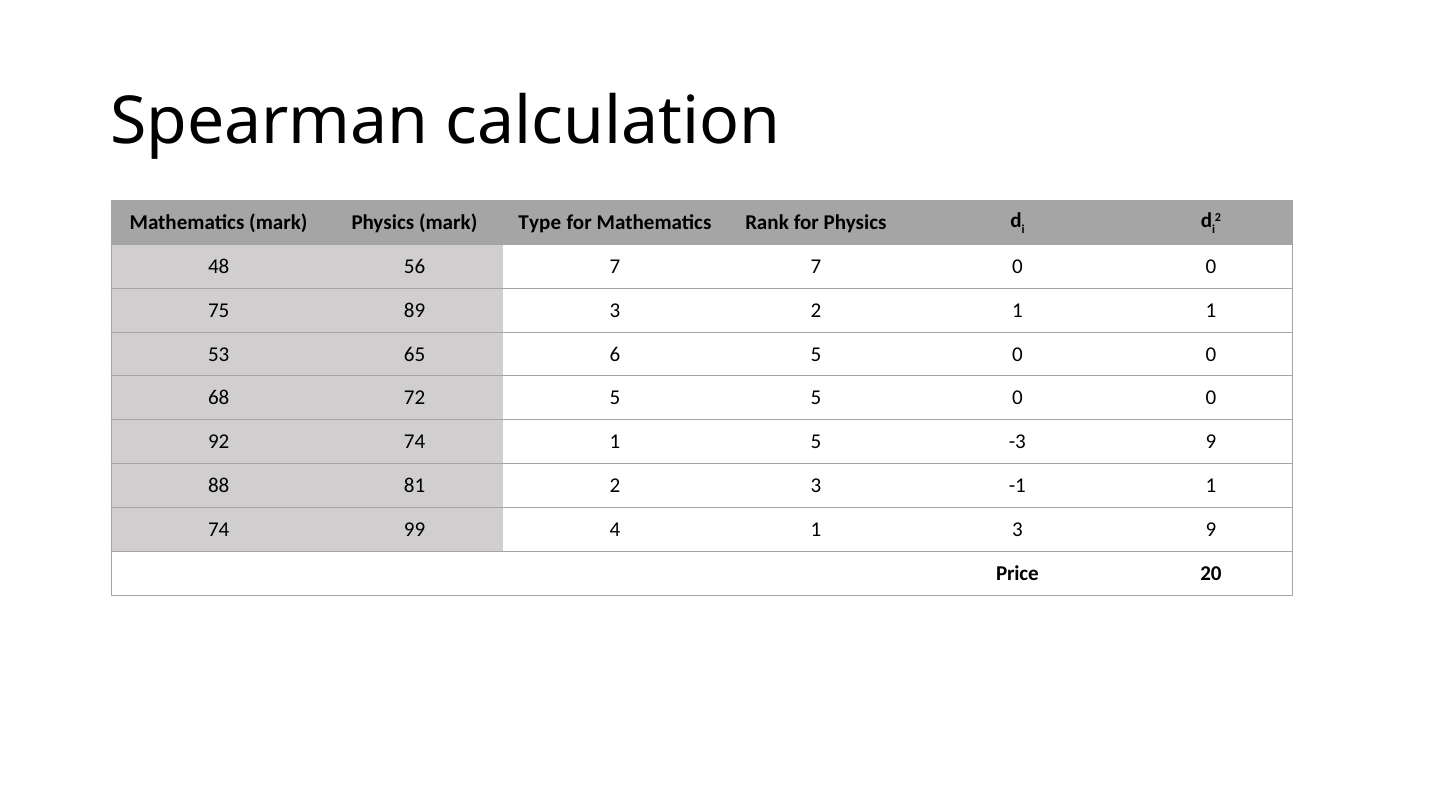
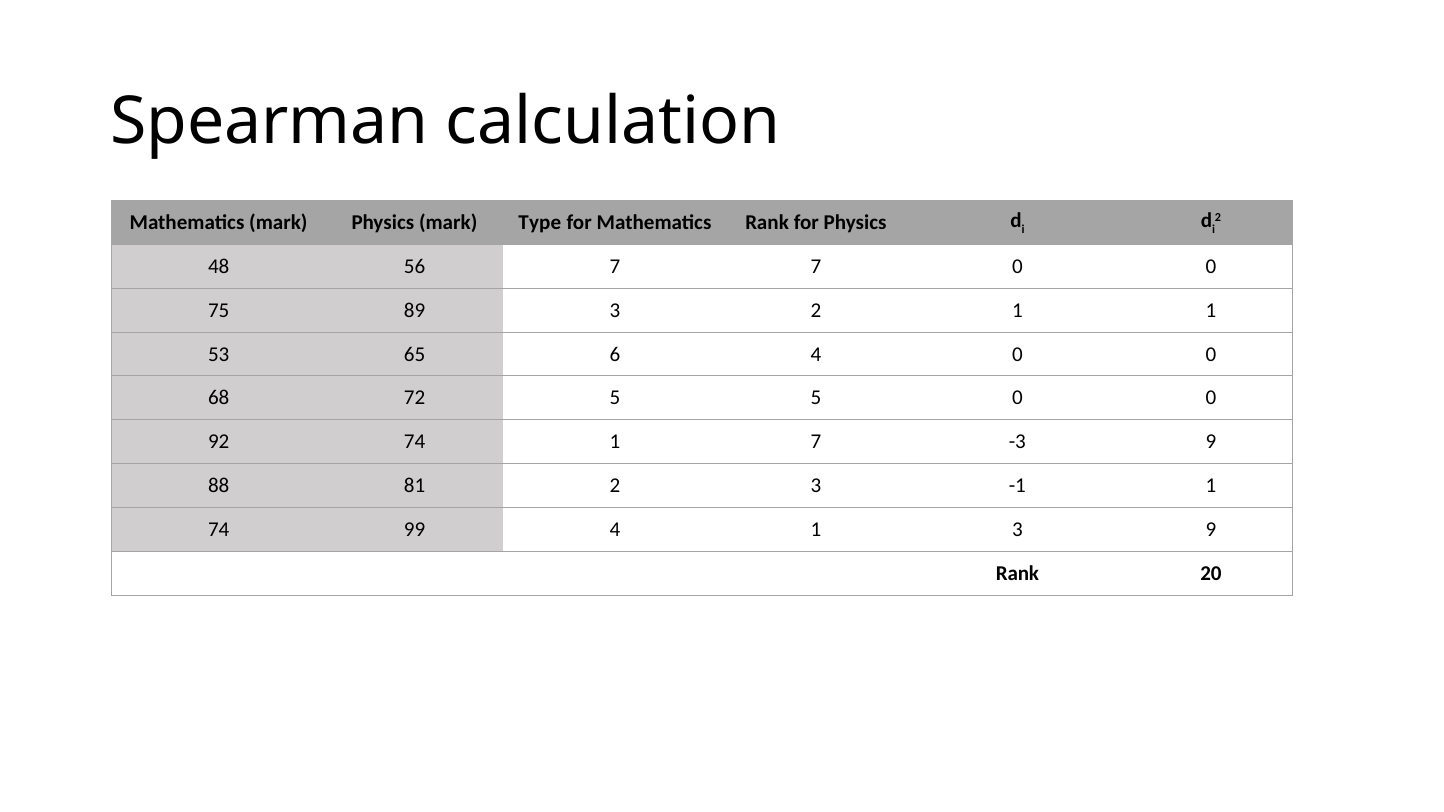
6 5: 5 -> 4
1 5: 5 -> 7
Price at (1017, 574): Price -> Rank
